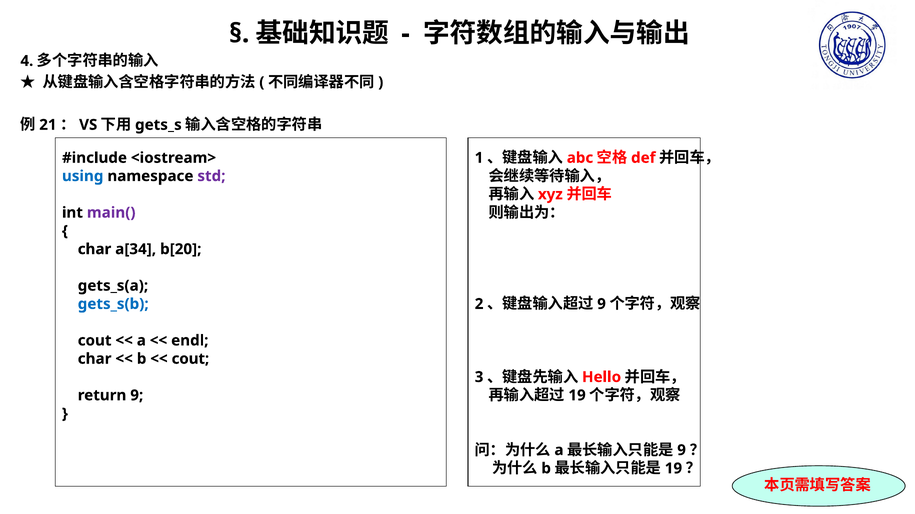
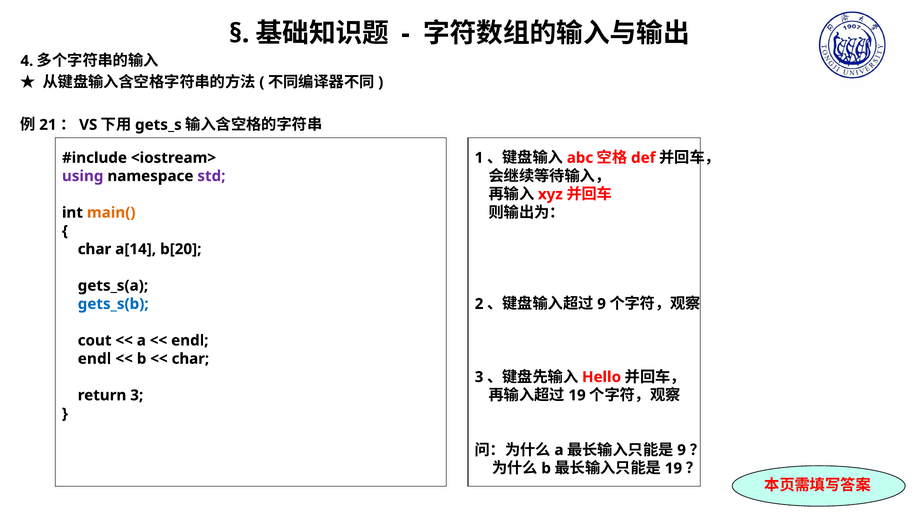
using colour: blue -> purple
main( colour: purple -> orange
a[34: a[34 -> a[14
char at (95, 359): char -> endl
cout at (190, 359): cout -> char
return 9: 9 -> 3
